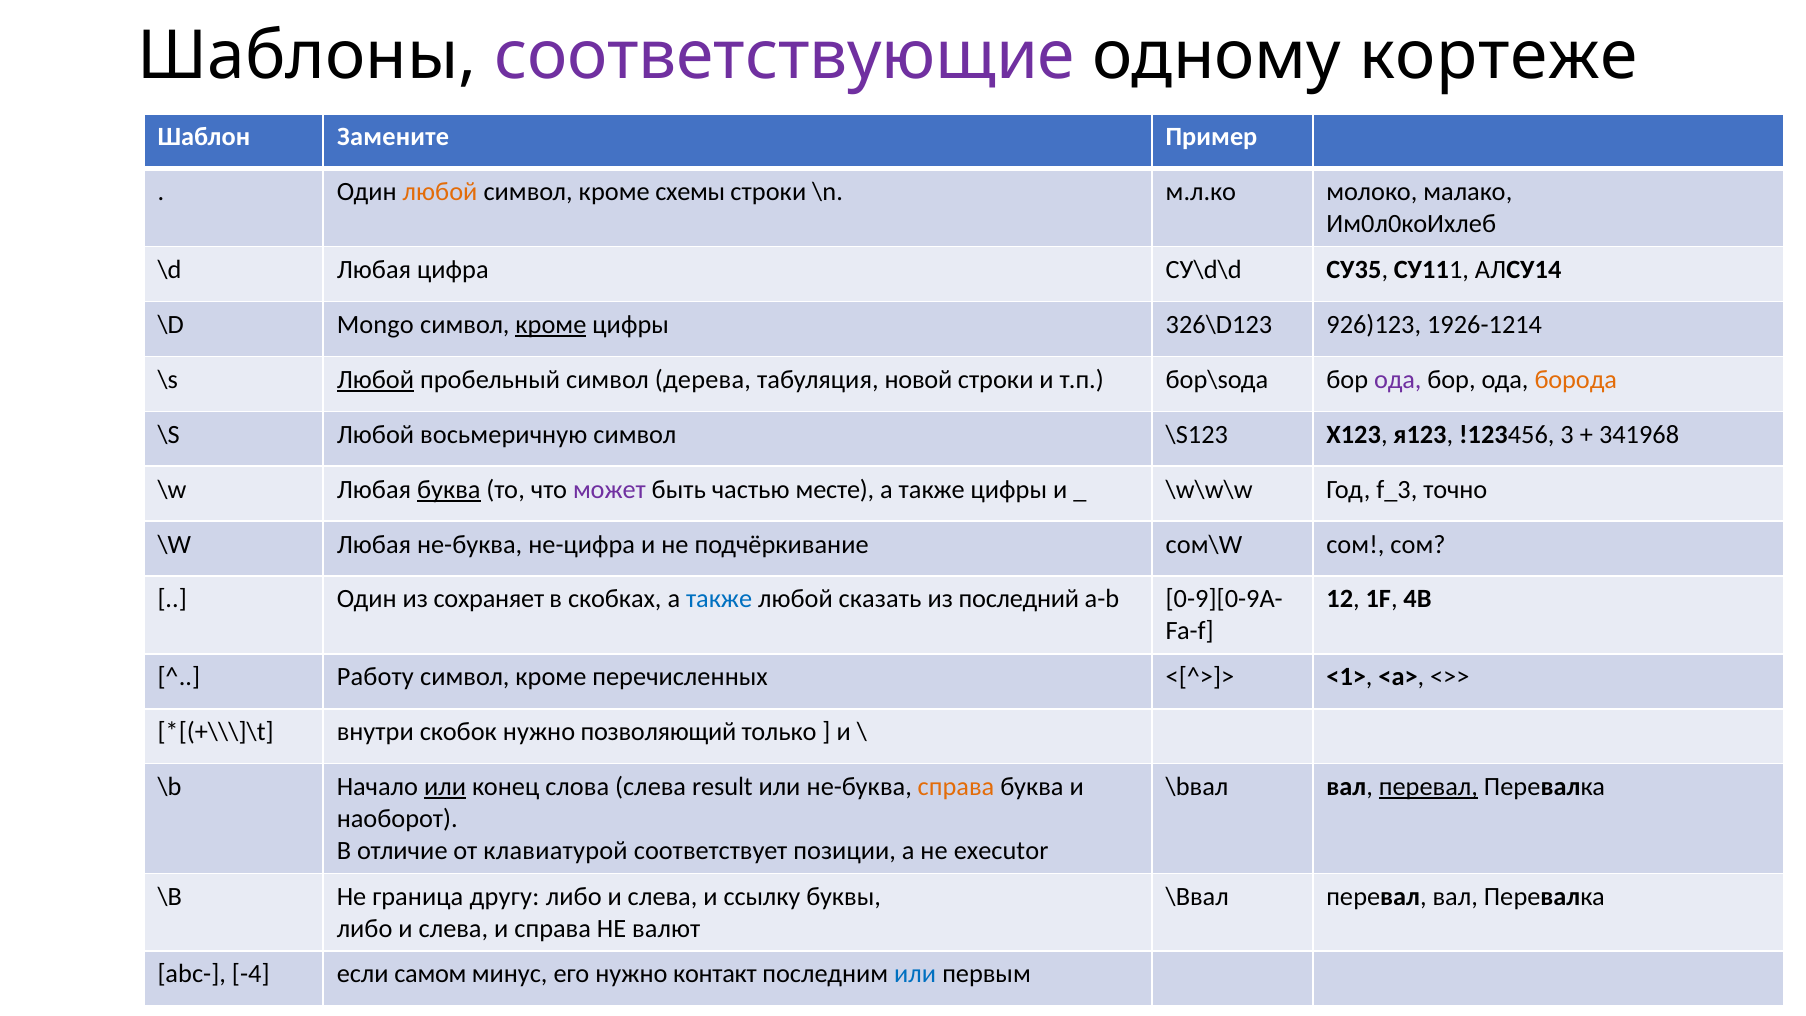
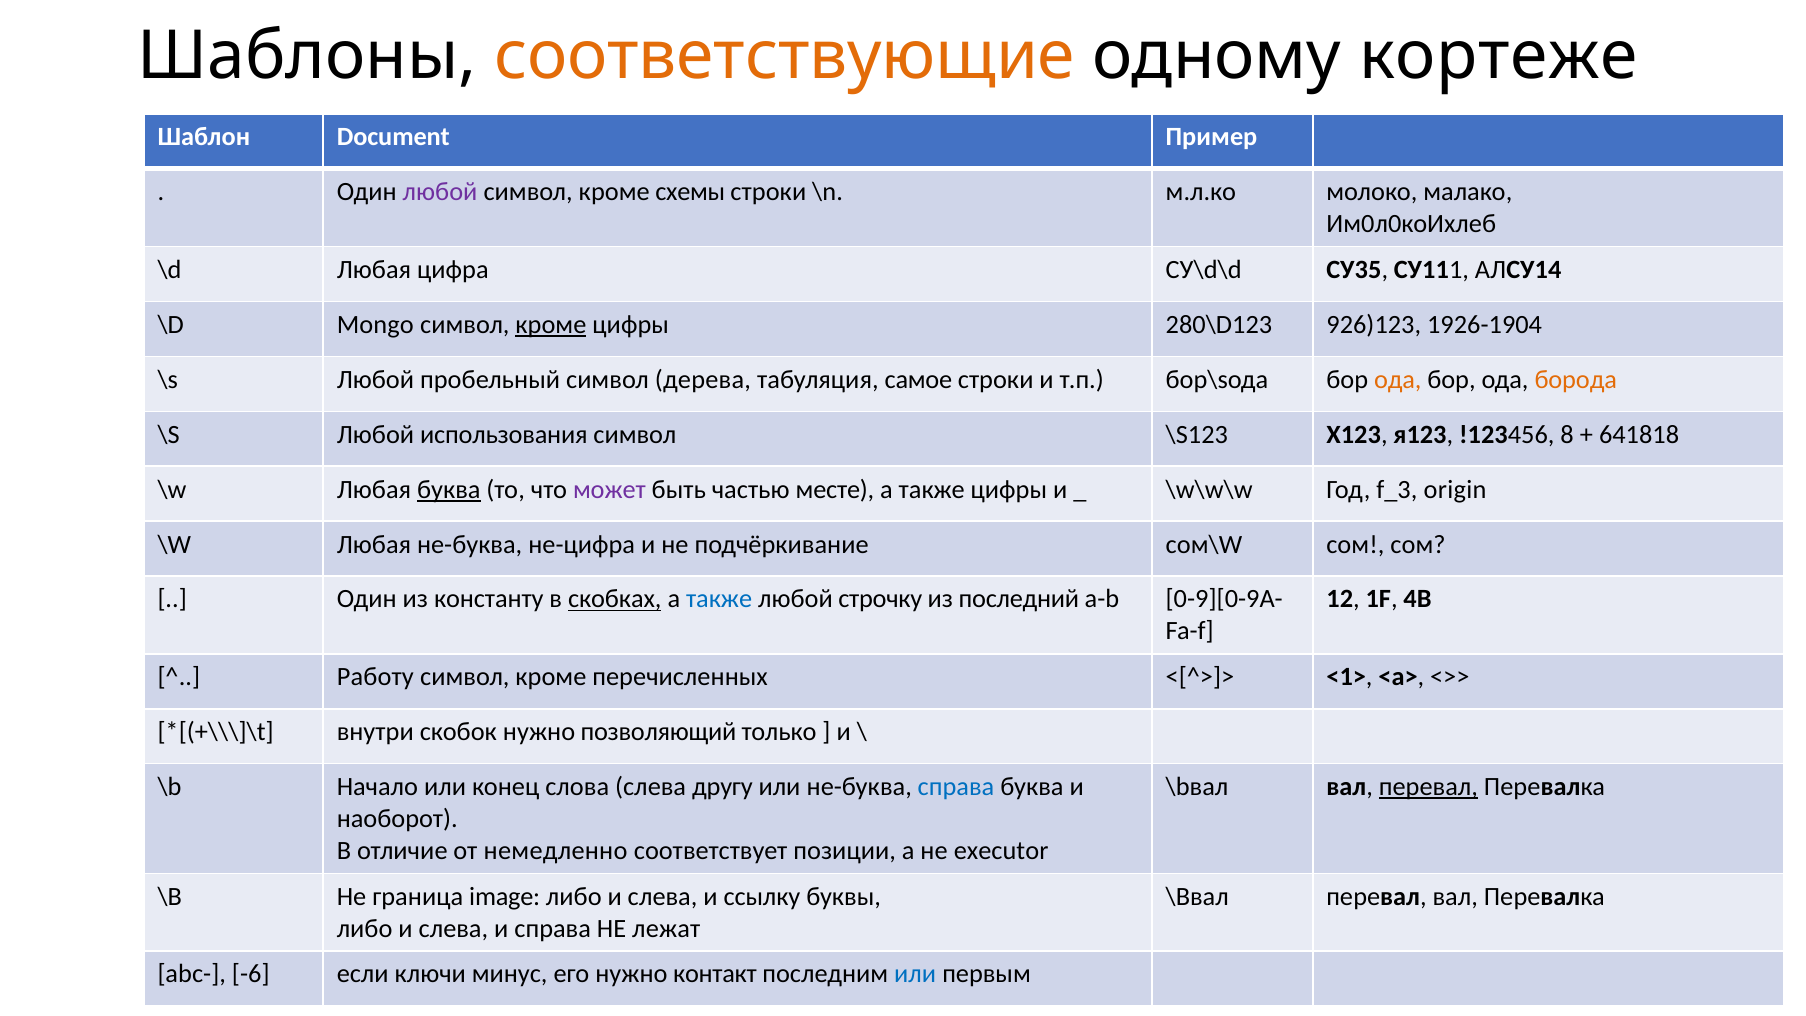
соответствующие colour: purple -> orange
Замените: Замените -> Document
любой at (440, 192) colour: orange -> purple
326\D123: 326\D123 -> 280\D123
1926-1214: 1926-1214 -> 1926-1904
Любой at (375, 379) underline: present -> none
новой: новой -> самое
ода at (1398, 379) colour: purple -> orange
восьмеричную: восьмеричную -> использования
3: 3 -> 8
341968: 341968 -> 641818
точно: точно -> origin
сохраняет: сохраняет -> константу
скобках underline: none -> present
сказать: сказать -> строчку
или at (445, 787) underline: present -> none
result: result -> другу
справа at (956, 787) colour: orange -> blue
клавиатурой: клавиатурой -> немедленно
другу: другу -> image
валют: валют -> лежат
-4: -4 -> -6
самом: самом -> ключи
